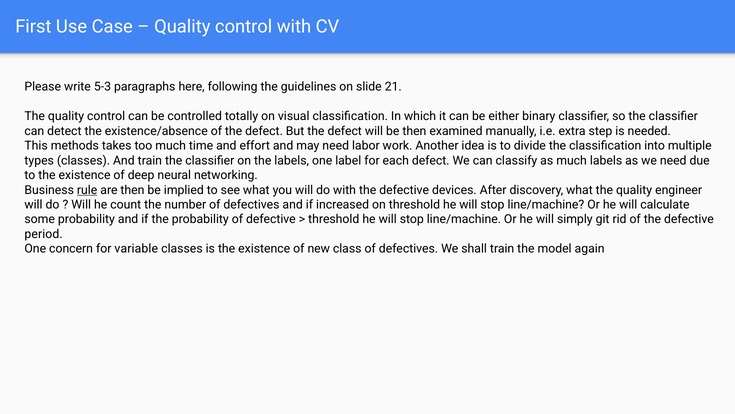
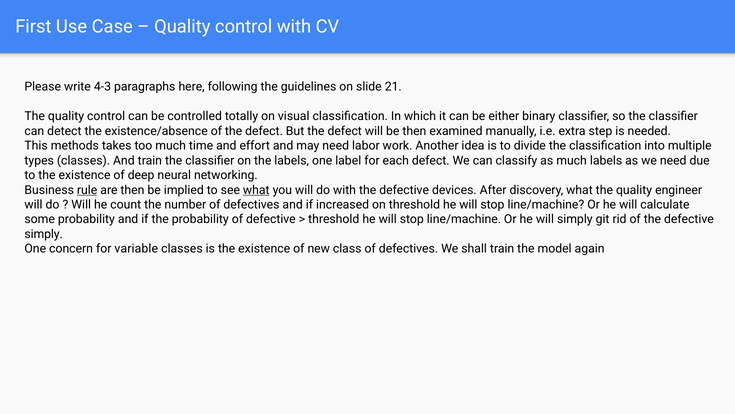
5-3: 5-3 -> 4-3
what at (256, 190) underline: none -> present
period at (44, 234): period -> simply
